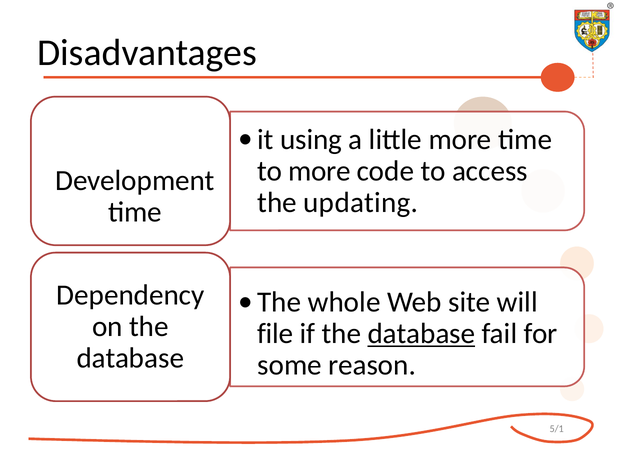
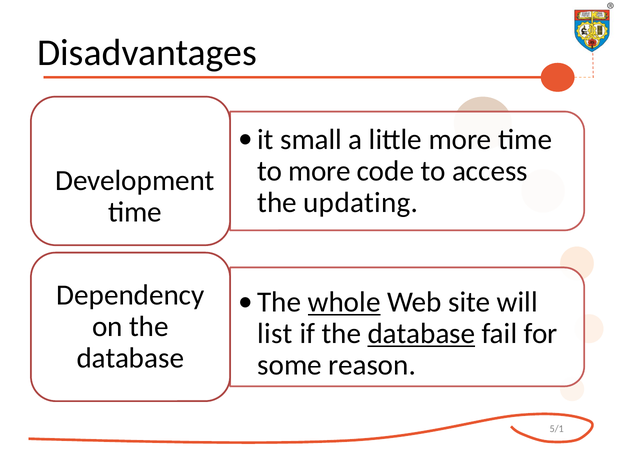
using: using -> small
whole underline: none -> present
file: file -> list
